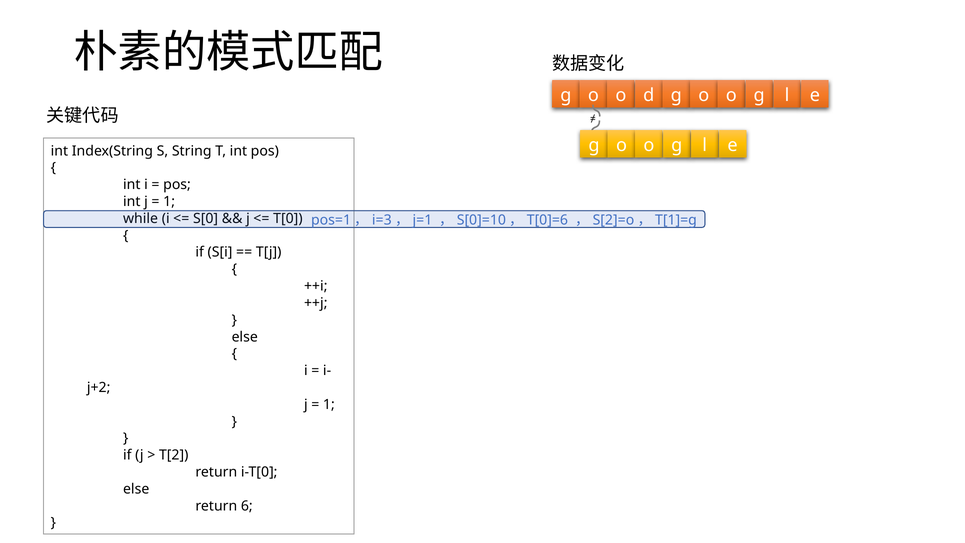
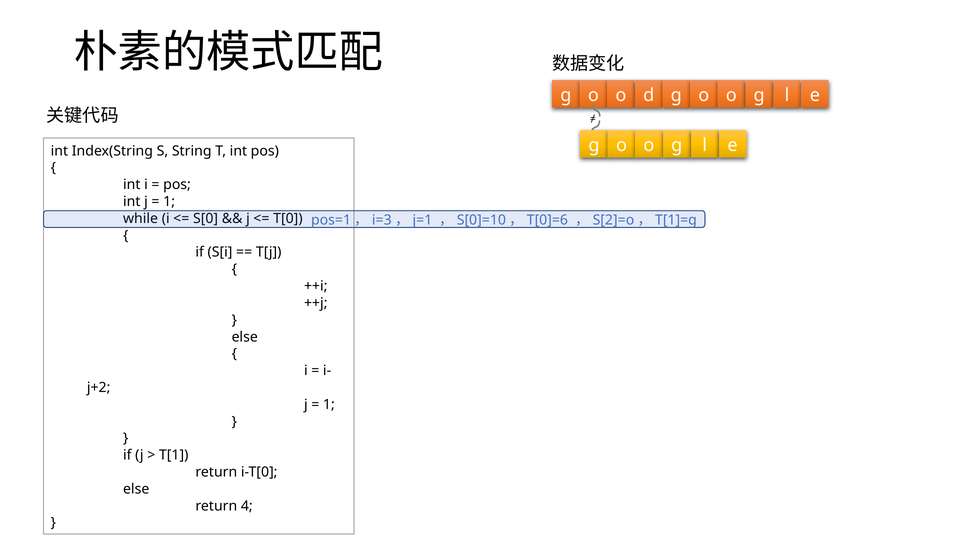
T[2: T[2 -> T[1
6: 6 -> 4
